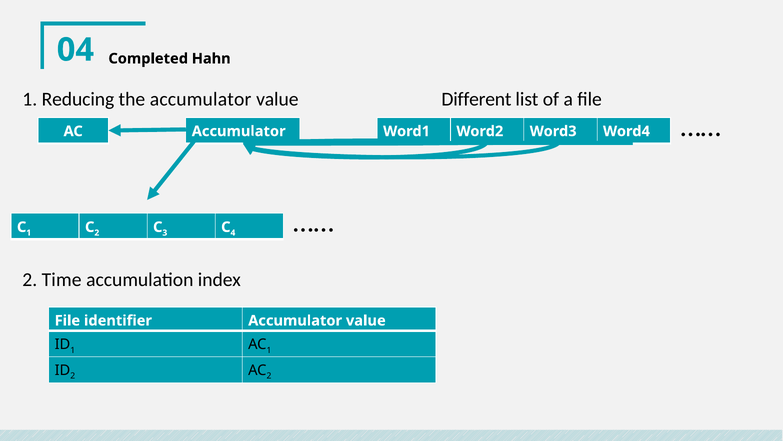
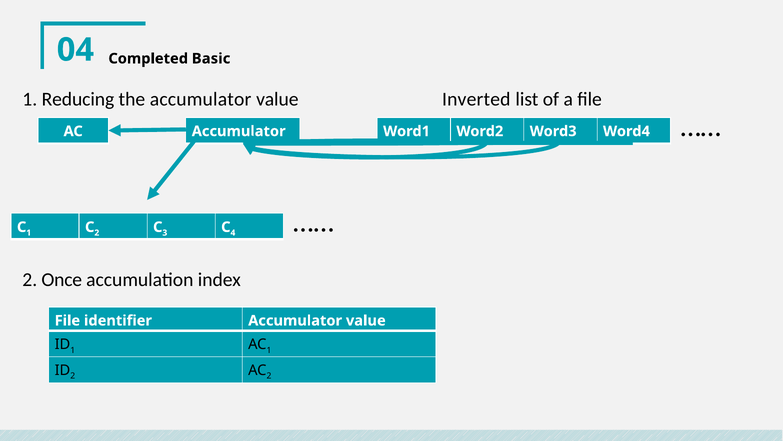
Hahn: Hahn -> Basic
Different: Different -> Inverted
Time: Time -> Once
